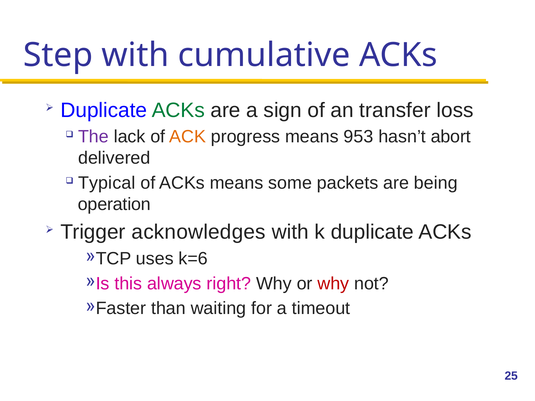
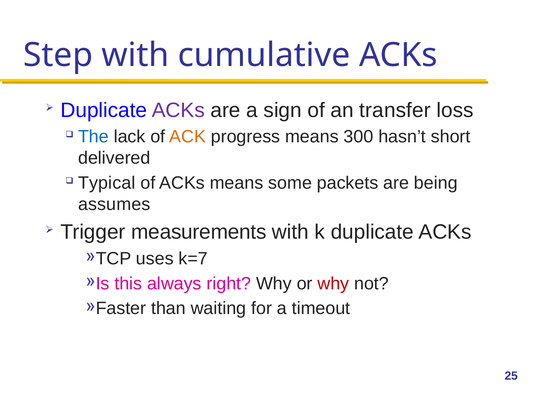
ACKs at (178, 110) colour: green -> purple
The colour: purple -> blue
953: 953 -> 300
abort: abort -> short
operation: operation -> assumes
acknowledges: acknowledges -> measurements
k=6: k=6 -> k=7
